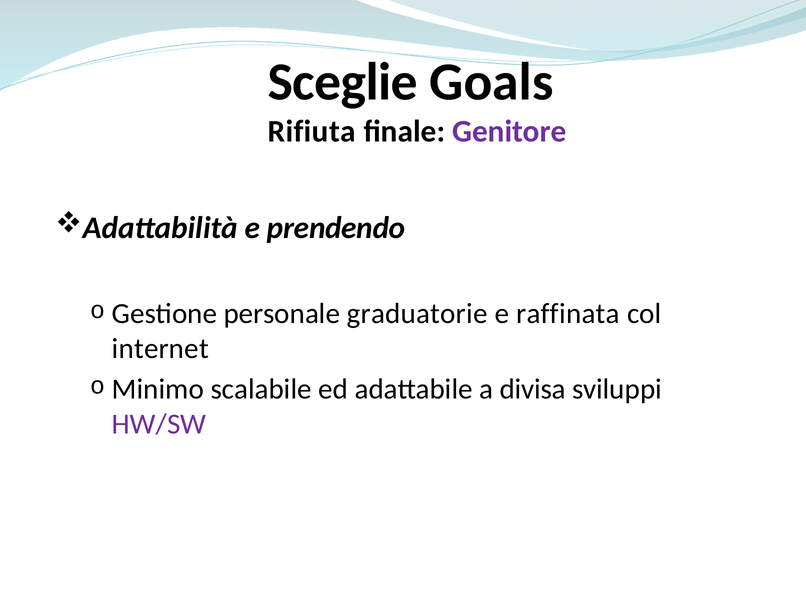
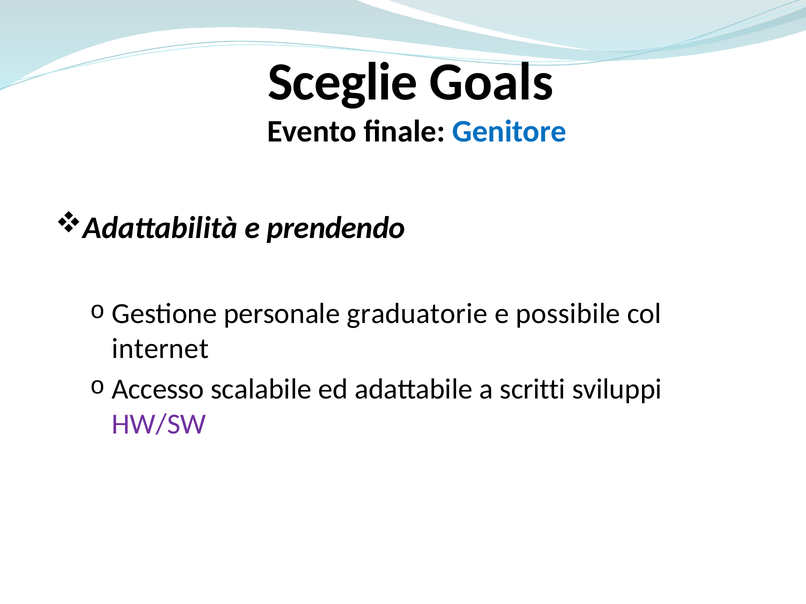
Rifiuta: Rifiuta -> Evento
Genitore colour: purple -> blue
raffinata: raffinata -> possibile
Minimo: Minimo -> Accesso
divisa: divisa -> scritti
